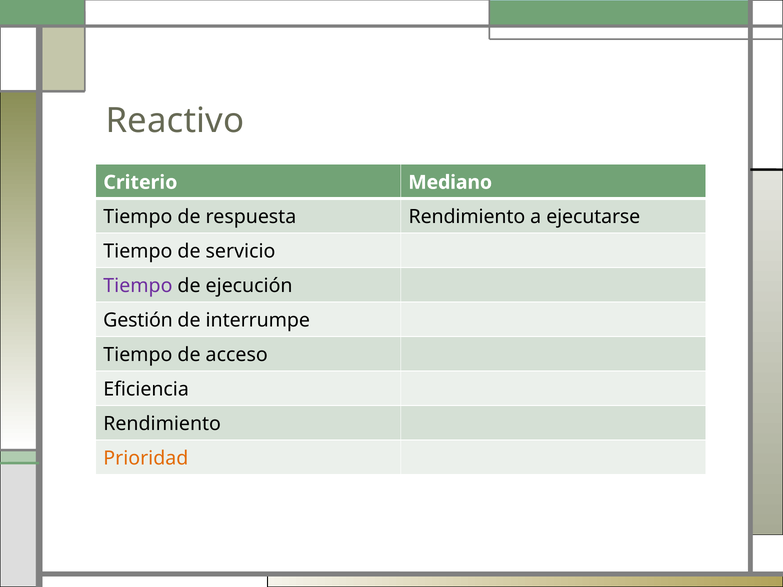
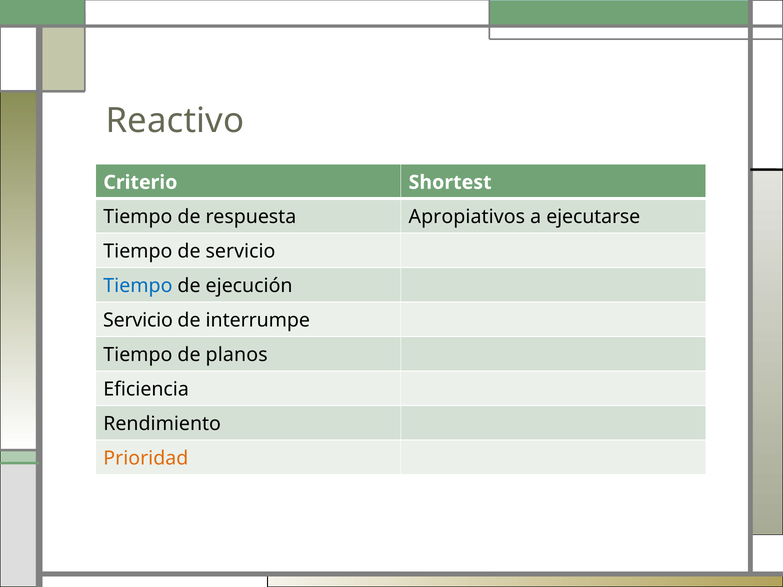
Mediano: Mediano -> Shortest
respuesta Rendimiento: Rendimiento -> Apropiativos
Tiempo at (138, 286) colour: purple -> blue
Gestión at (138, 320): Gestión -> Servicio
acceso: acceso -> planos
